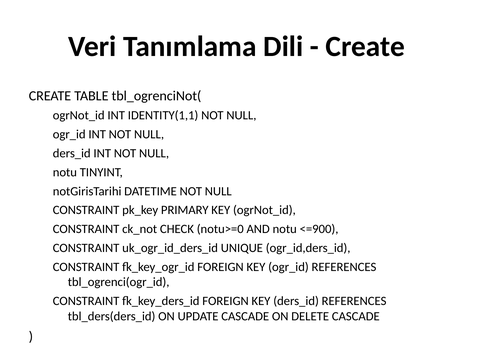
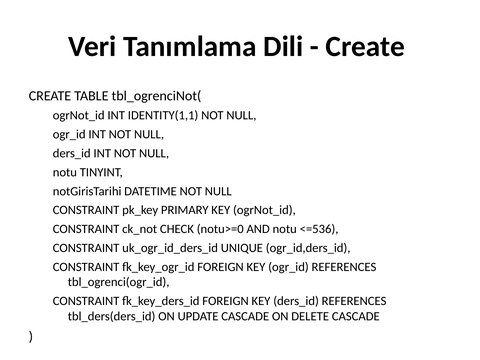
<=900: <=900 -> <=536
